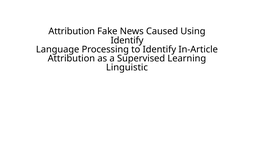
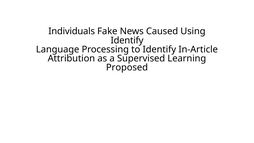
Attribution at (72, 31): Attribution -> Individuals
Linguistic: Linguistic -> Proposed
